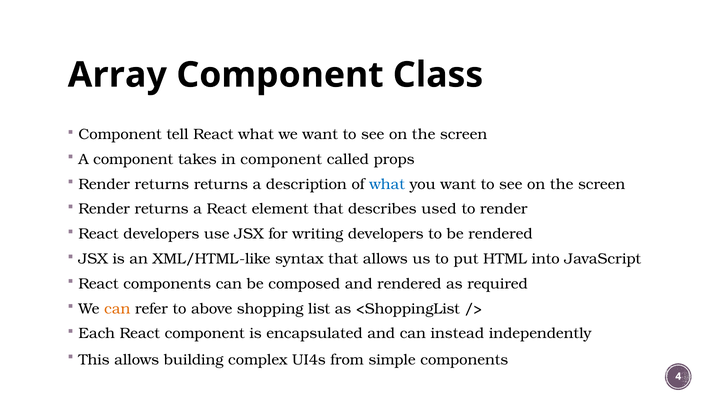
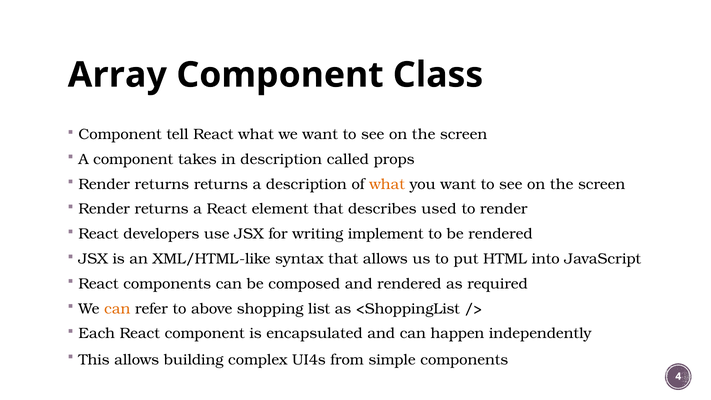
in component: component -> description
what at (387, 184) colour: blue -> orange
writing developers: developers -> implement
instead: instead -> happen
